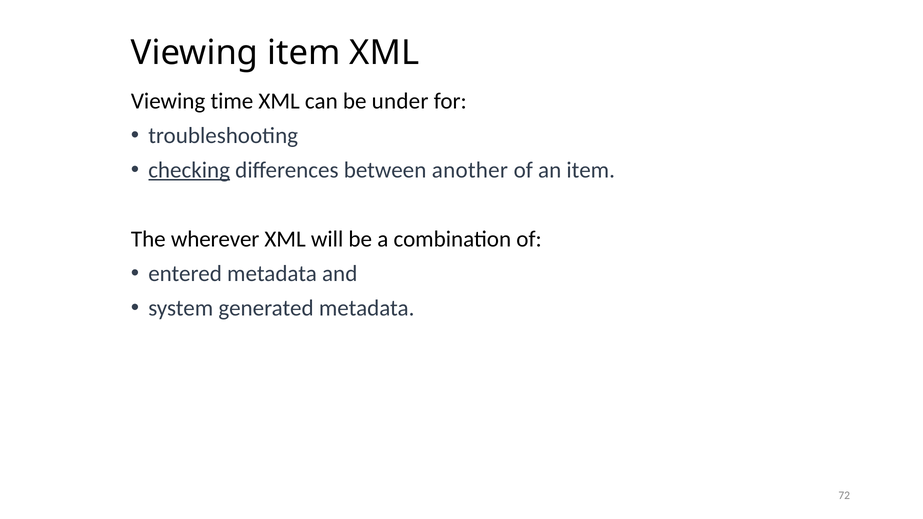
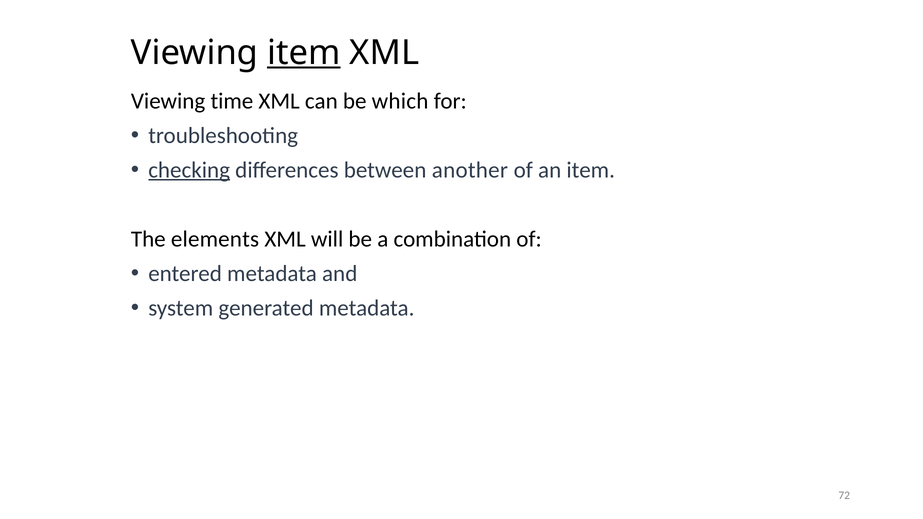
item at (304, 53) underline: none -> present
under: under -> which
wherever: wherever -> elements
